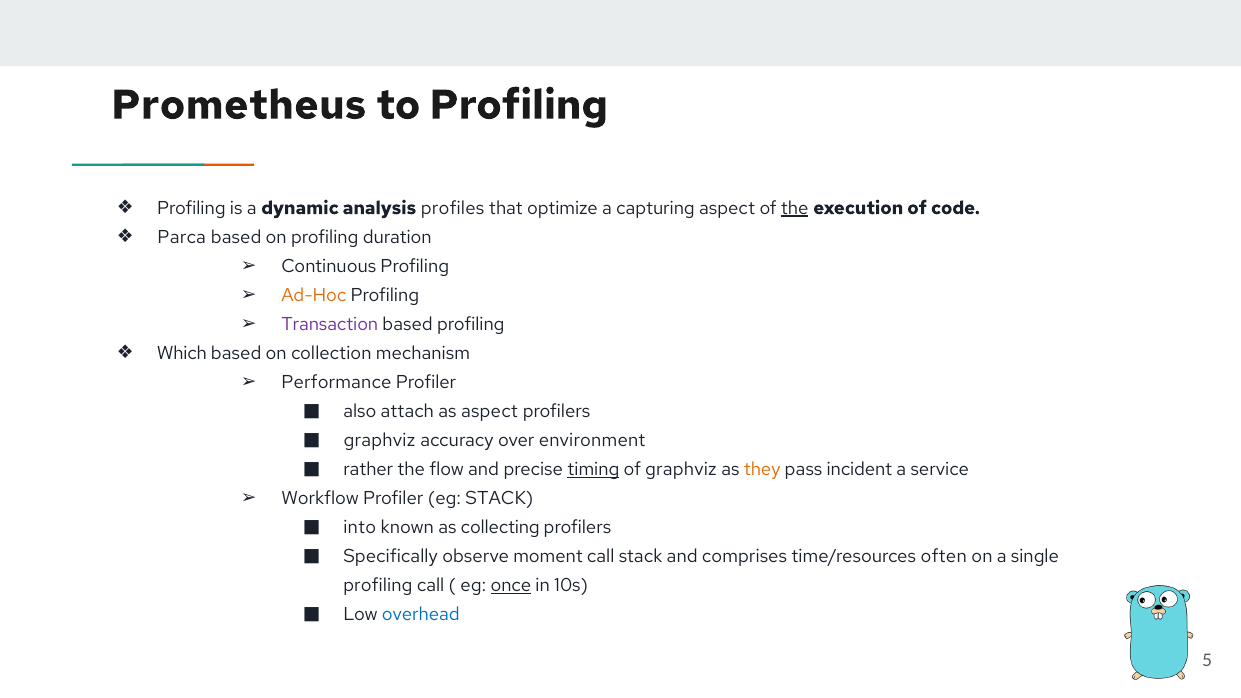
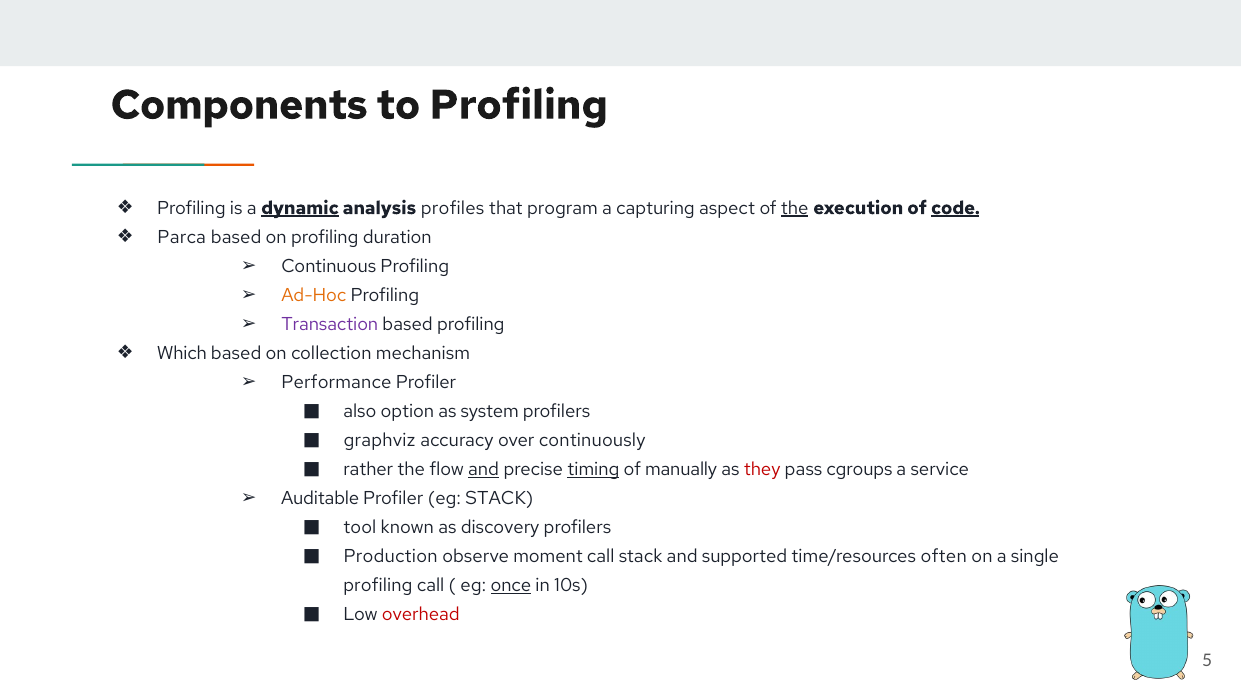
Prometheus: Prometheus -> Components
dynamic underline: none -> present
optimize: optimize -> program
code underline: none -> present
attach: attach -> option
as aspect: aspect -> system
environment: environment -> continuously
and at (484, 469) underline: none -> present
of graphviz: graphviz -> manually
they colour: orange -> red
incident: incident -> cgroups
Workflow: Workflow -> Auditable
into: into -> tool
collecting: collecting -> discovery
Specifically: Specifically -> Production
comprises: comprises -> supported
overhead colour: blue -> red
